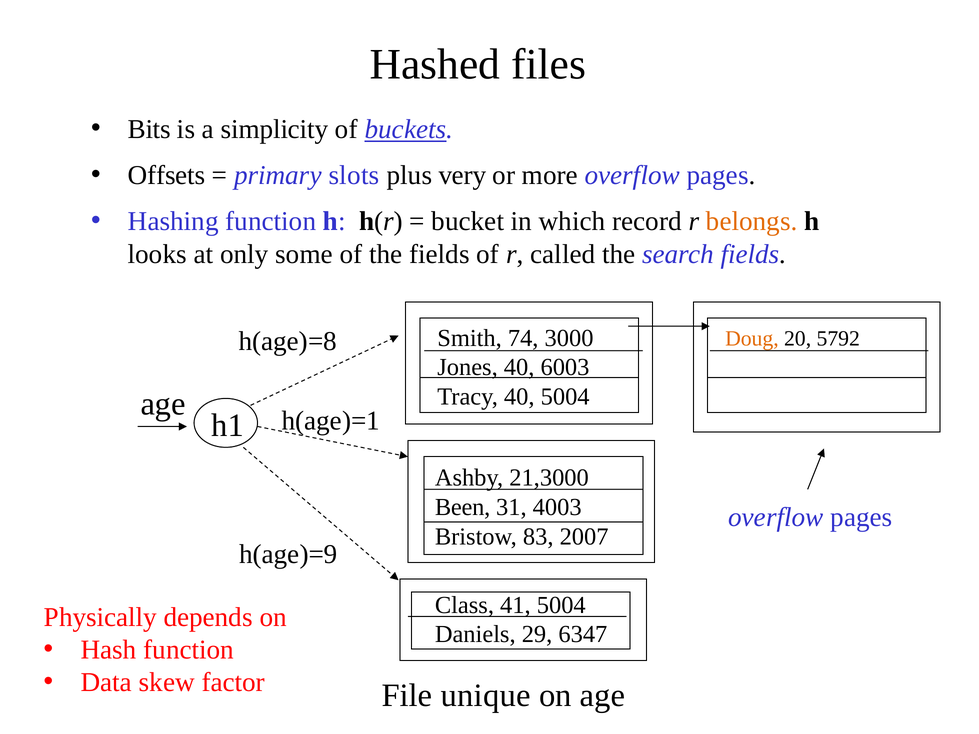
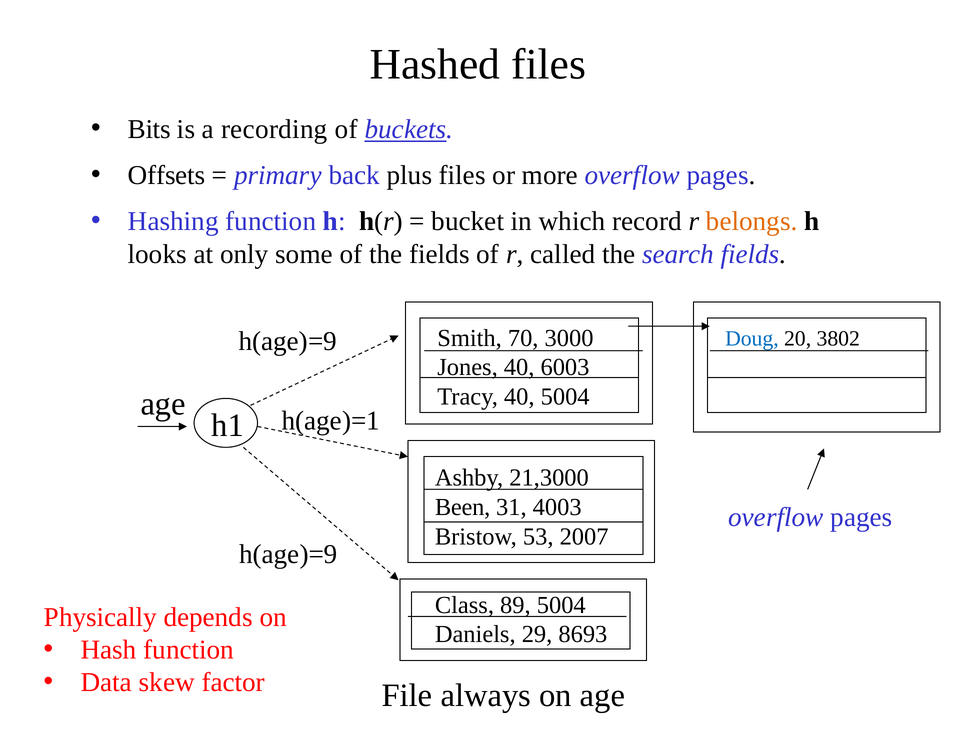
simplicity: simplicity -> recording
slots: slots -> back
plus very: very -> files
74: 74 -> 70
h(age)=8 at (288, 341): h(age)=8 -> h(age)=9
Doug colour: orange -> blue
5792: 5792 -> 3802
83: 83 -> 53
41: 41 -> 89
6347: 6347 -> 8693
unique: unique -> always
